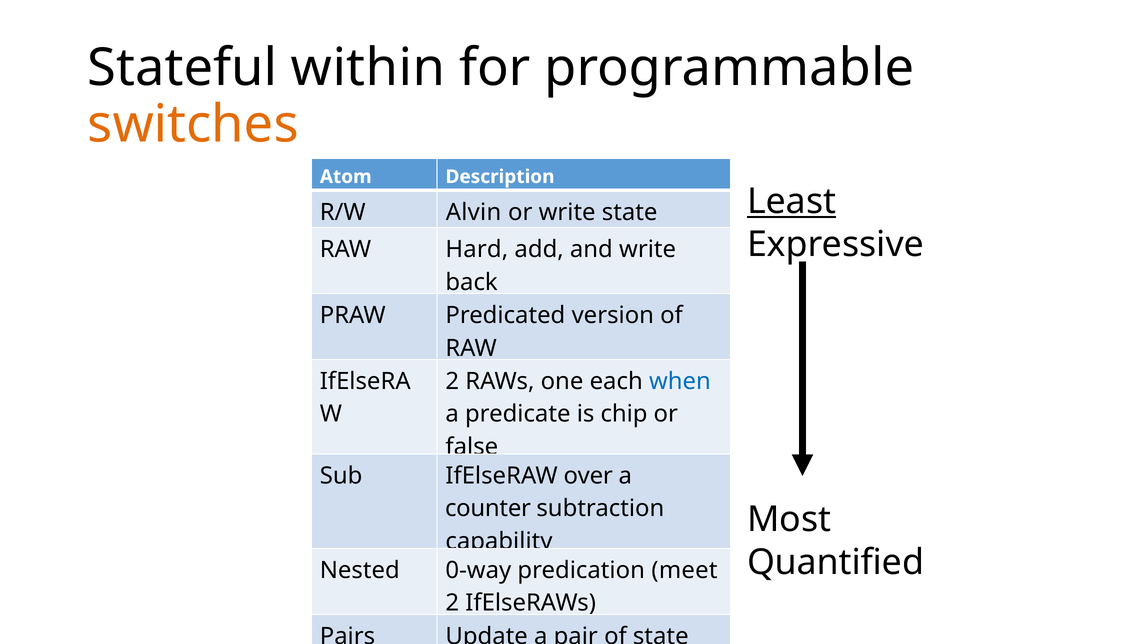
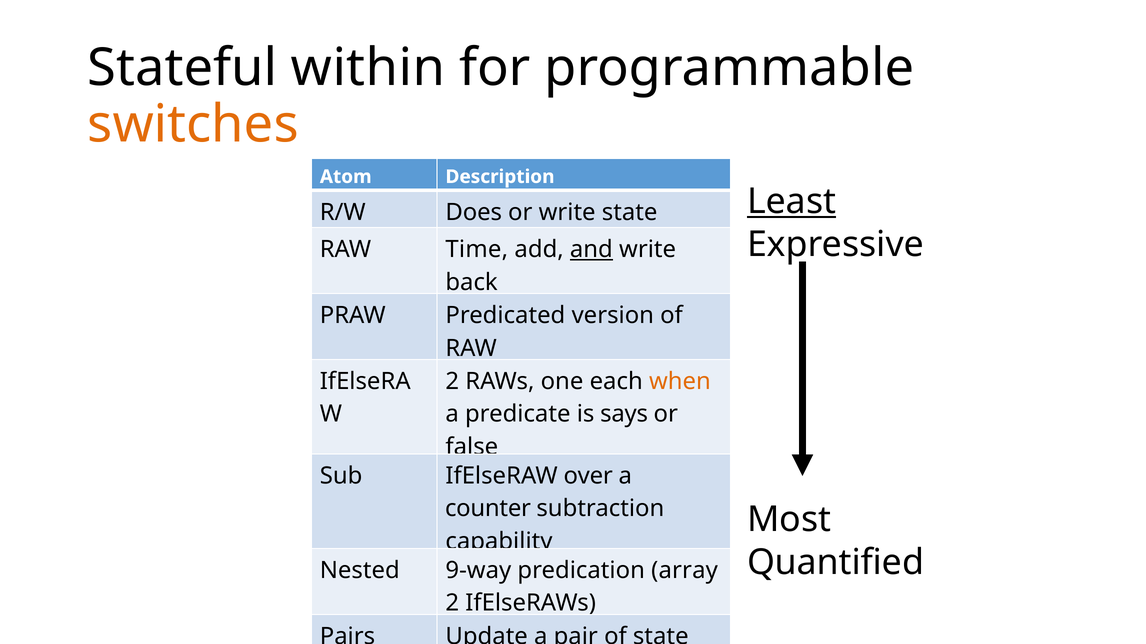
Alvin: Alvin -> Does
Hard: Hard -> Time
and underline: none -> present
when colour: blue -> orange
chip: chip -> says
0-way: 0-way -> 9-way
meet: meet -> array
